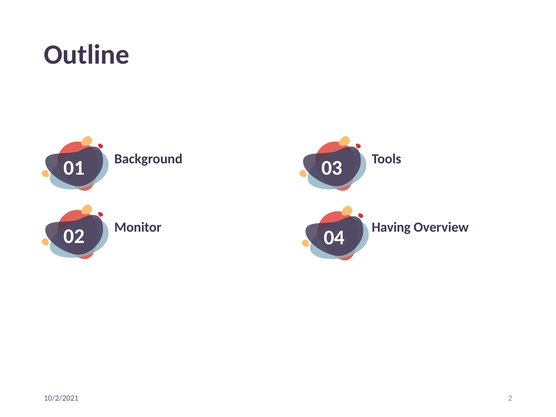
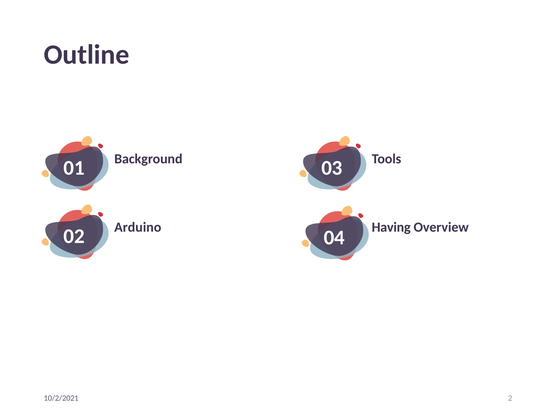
Monitor: Monitor -> Arduino
